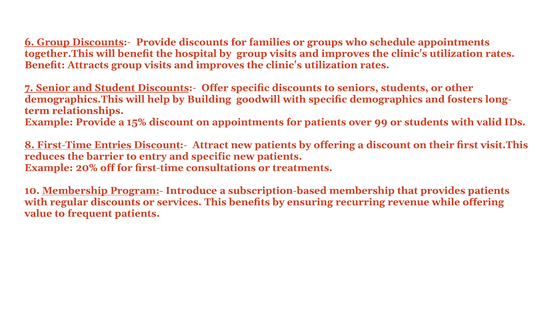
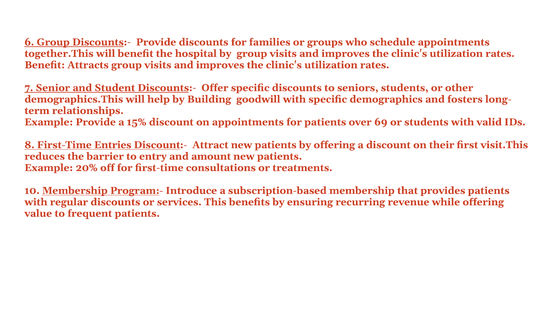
99: 99 -> 69
and specific: specific -> amount
